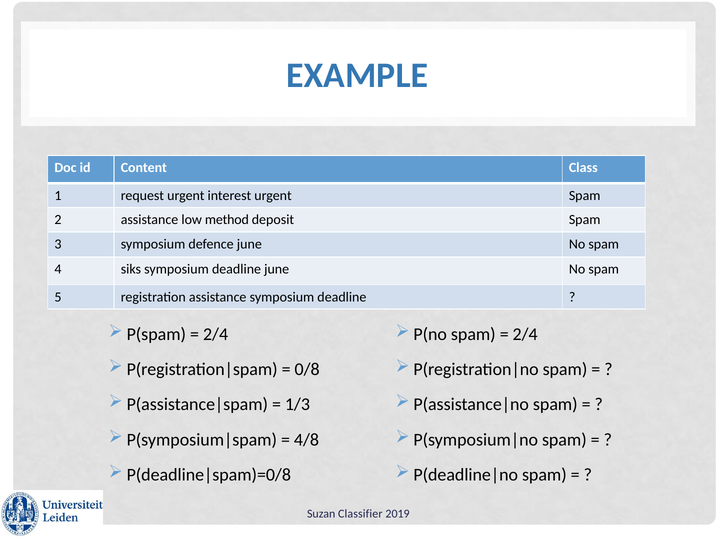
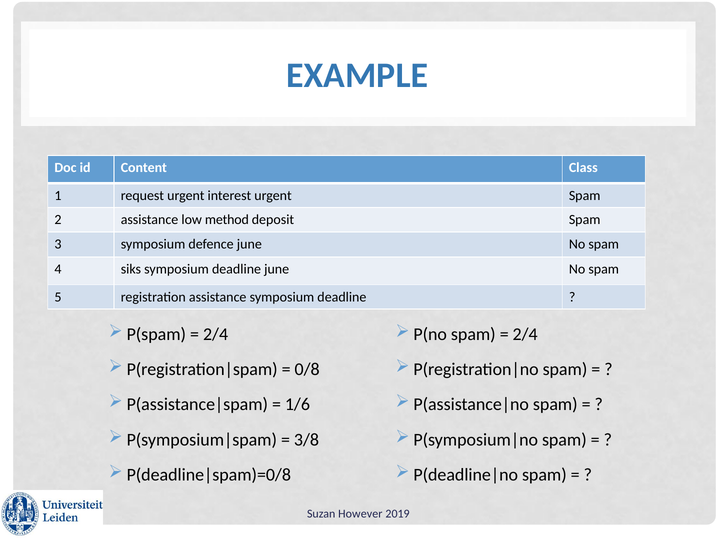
1/3: 1/3 -> 1/6
4/8: 4/8 -> 3/8
Classifier: Classifier -> However
